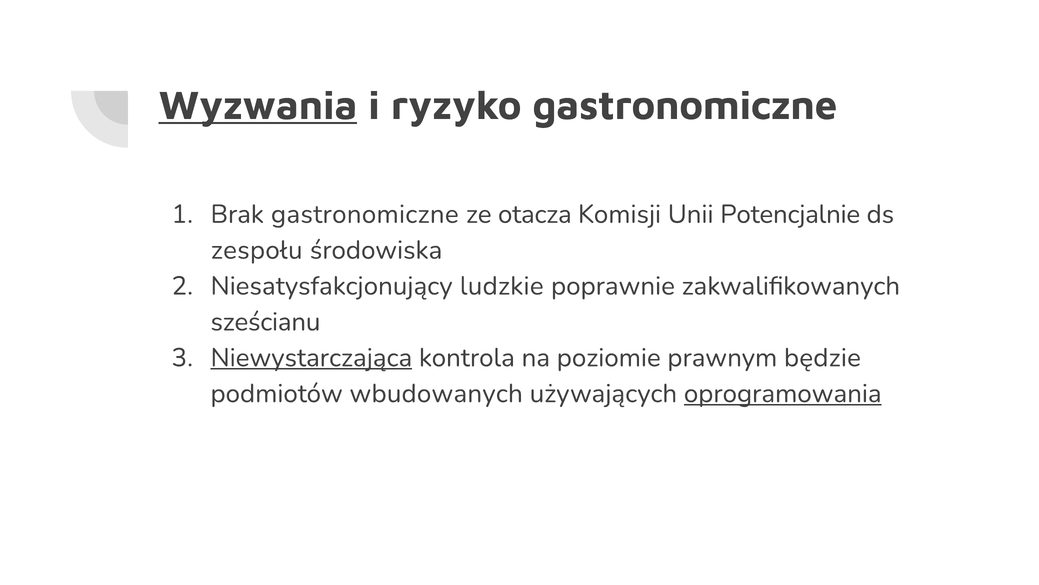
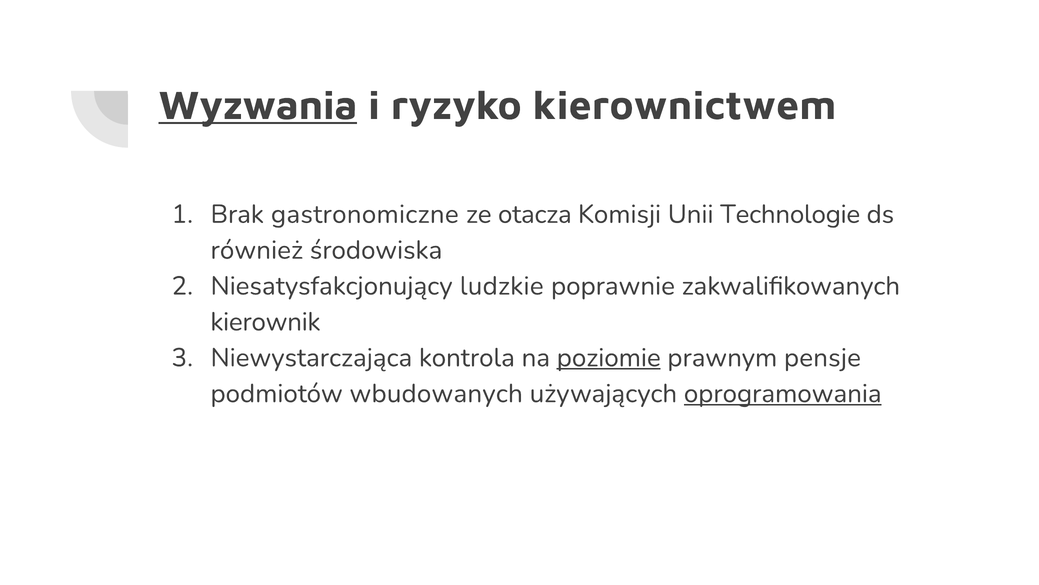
ryzyko gastronomiczne: gastronomiczne -> kierownictwem
Potencjalnie: Potencjalnie -> Technologie
zespołu: zespołu -> również
sześcianu: sześcianu -> kierownik
Niewystarczająca underline: present -> none
poziomie underline: none -> present
będzie: będzie -> pensje
